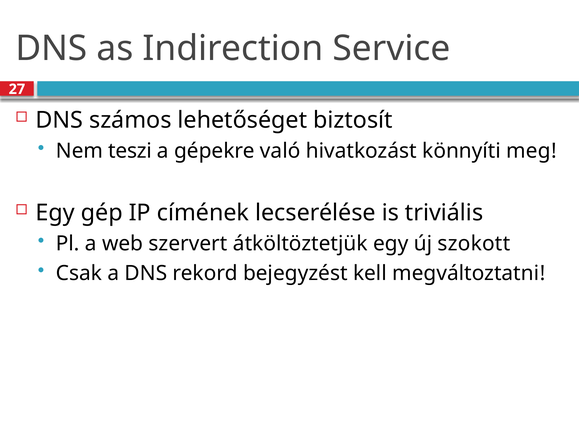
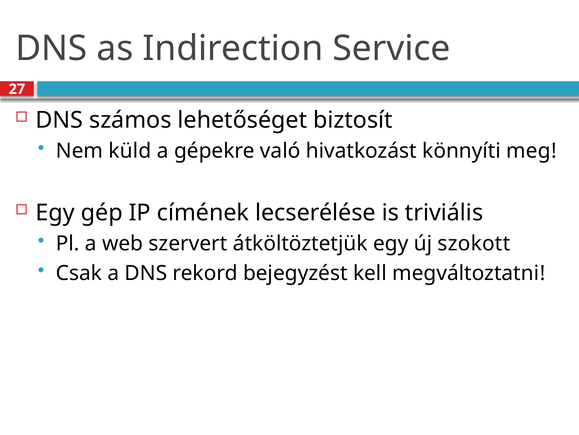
teszi: teszi -> küld
